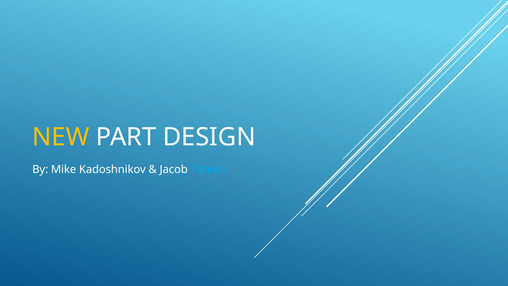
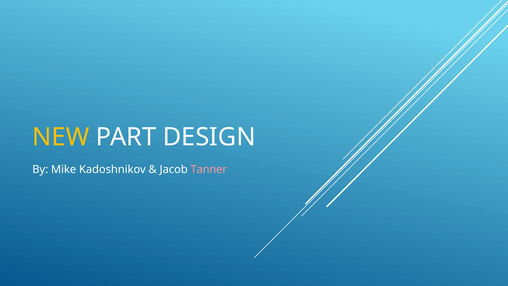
Tanner colour: light blue -> pink
